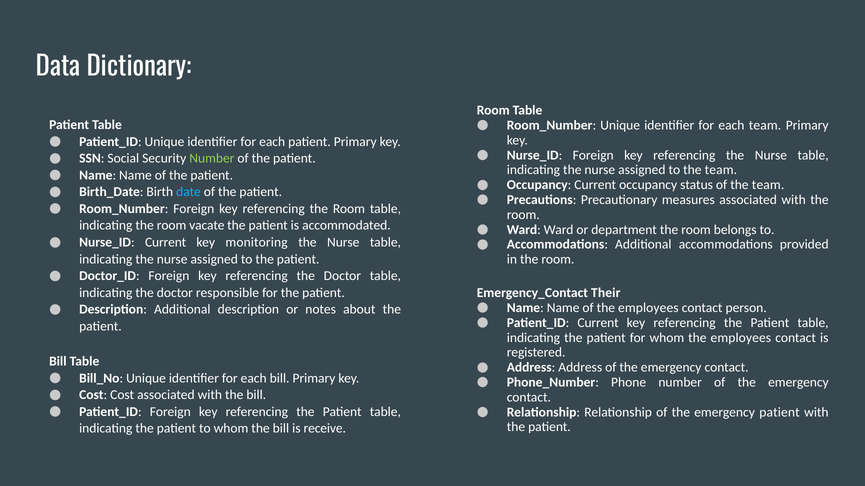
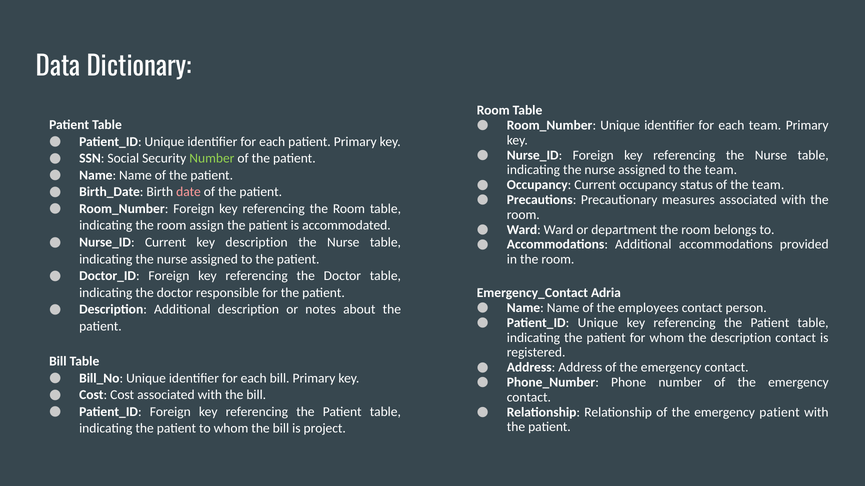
date colour: light blue -> pink
vacate: vacate -> assign
key monitoring: monitoring -> description
Their: Their -> Adria
Current at (598, 323): Current -> Unique
whom the employees: employees -> description
receive: receive -> project
